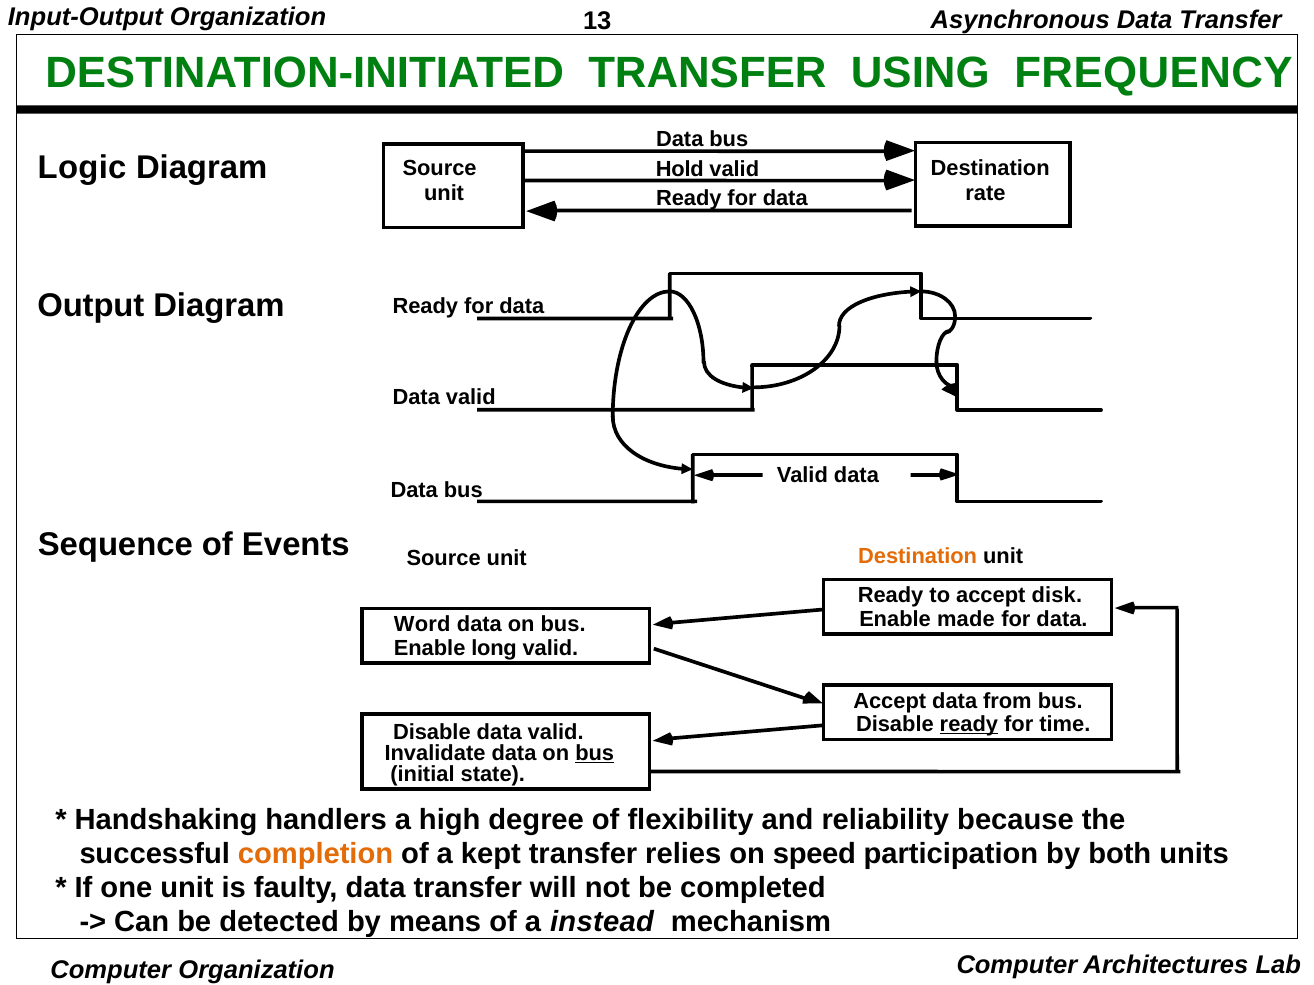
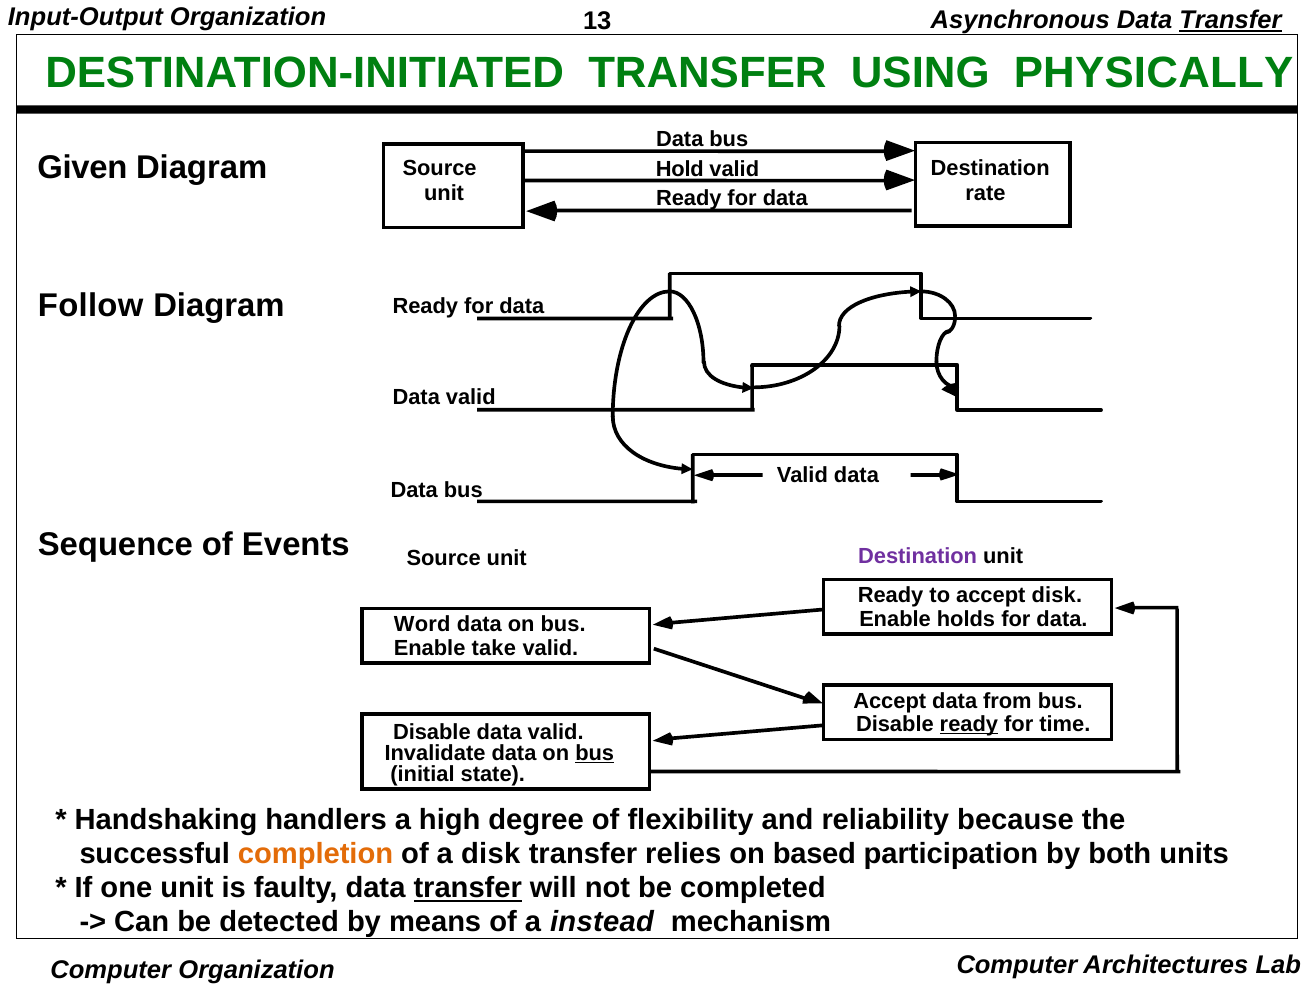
Transfer at (1230, 20) underline: none -> present
FREQUENCY: FREQUENCY -> PHYSICALLY
Logic: Logic -> Given
Output: Output -> Follow
Destination at (918, 556) colour: orange -> purple
made: made -> holds
long: long -> take
a kept: kept -> disk
speed: speed -> based
transfer at (468, 889) underline: none -> present
